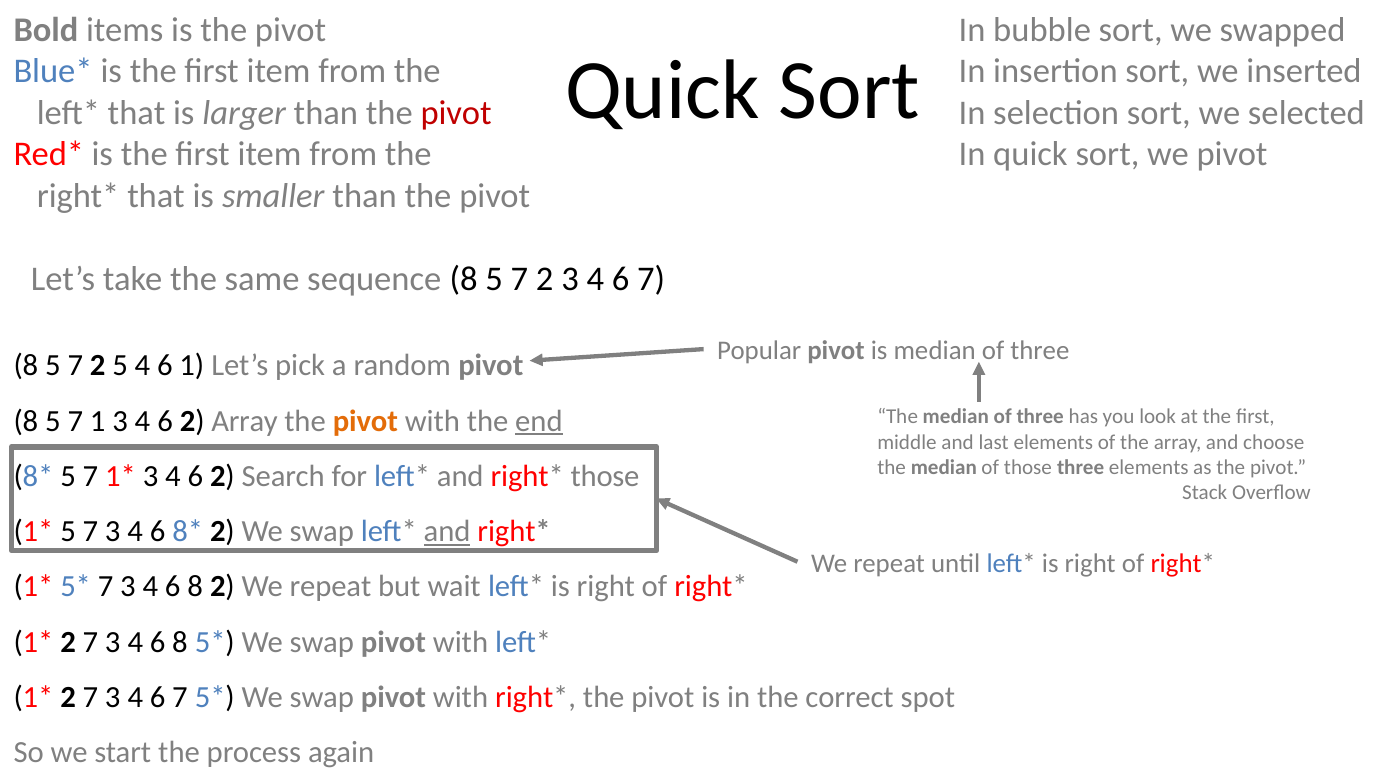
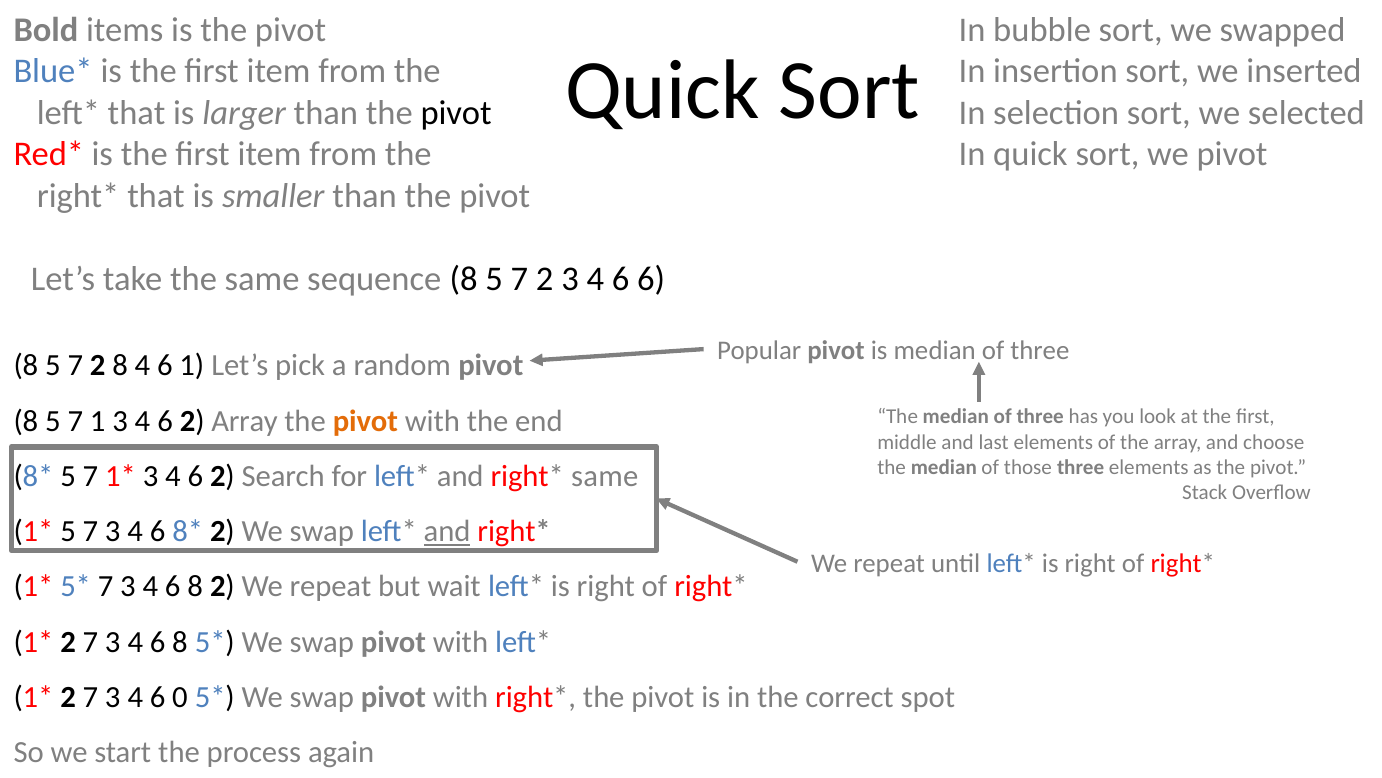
pivot at (456, 113) colour: red -> black
7 at (651, 279): 7 -> 6
2 5: 5 -> 8
end underline: present -> none
those at (605, 476): those -> same
7 at (180, 697): 7 -> 0
